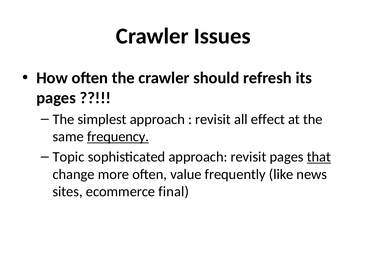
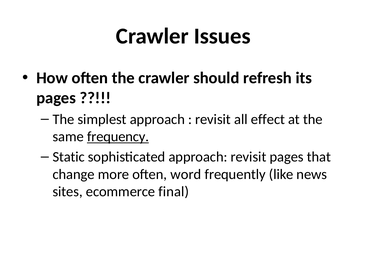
Topic: Topic -> Static
that underline: present -> none
value: value -> word
